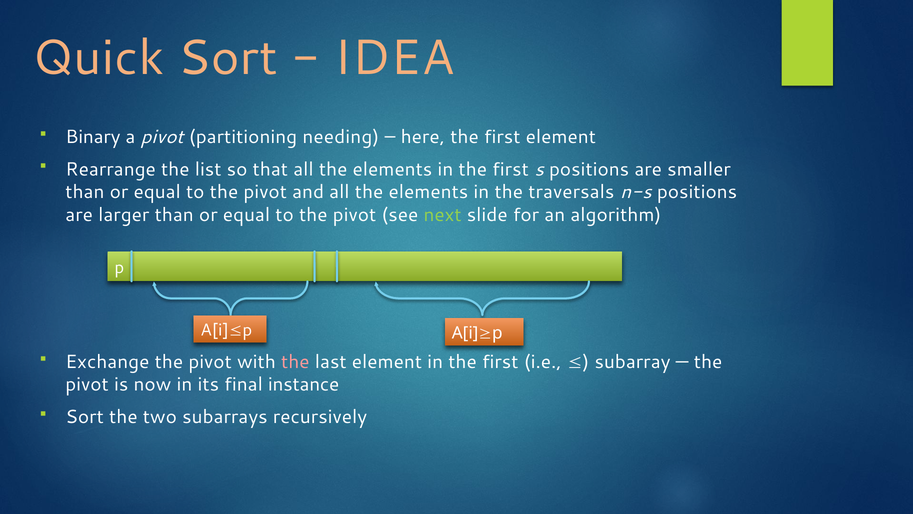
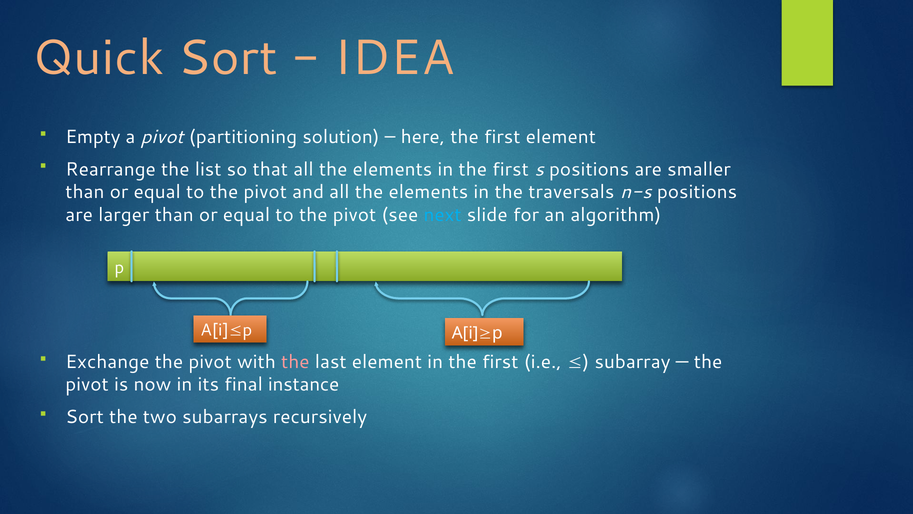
Binary: Binary -> Empty
needing: needing -> solution
next colour: light green -> light blue
